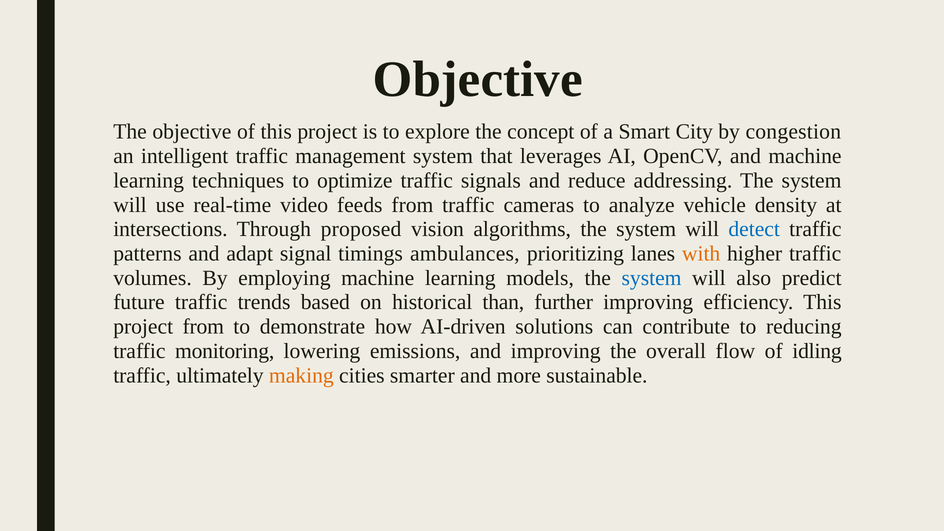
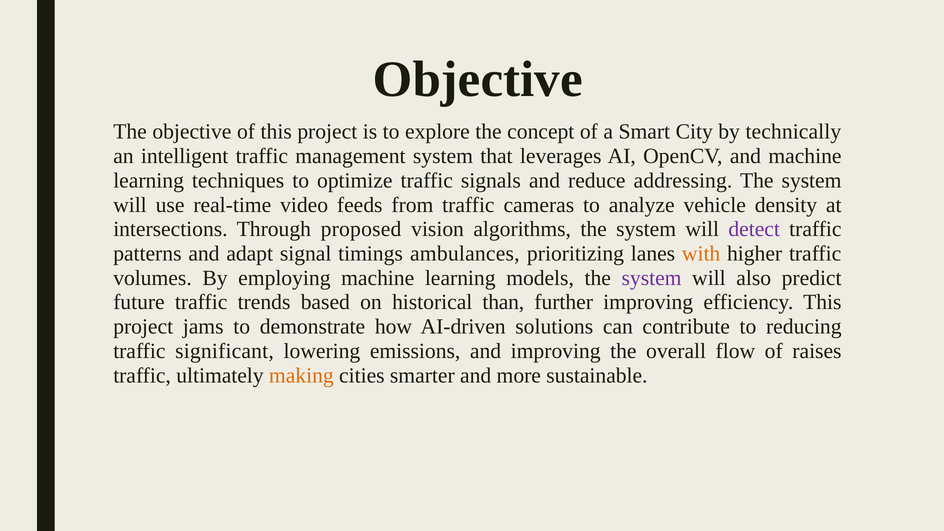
congestion: congestion -> technically
detect colour: blue -> purple
system at (652, 278) colour: blue -> purple
project from: from -> jams
monitoring: monitoring -> significant
idling: idling -> raises
